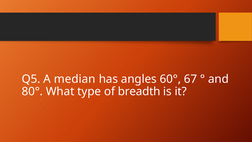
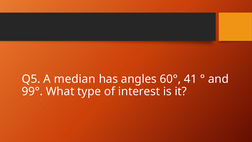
67: 67 -> 41
80°: 80° -> 99°
breadth: breadth -> interest
